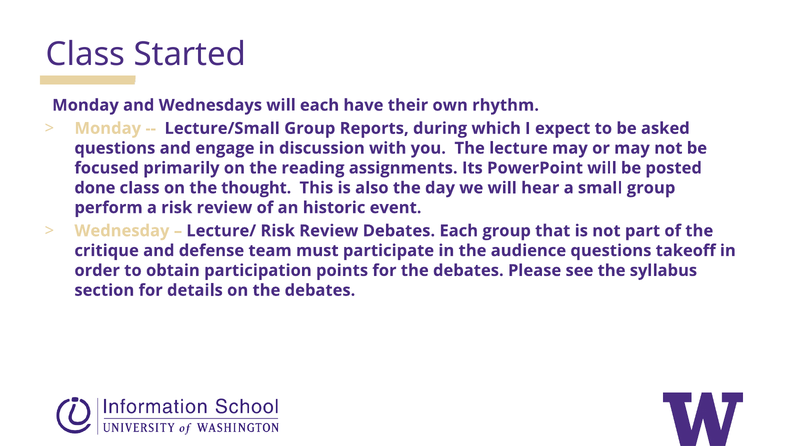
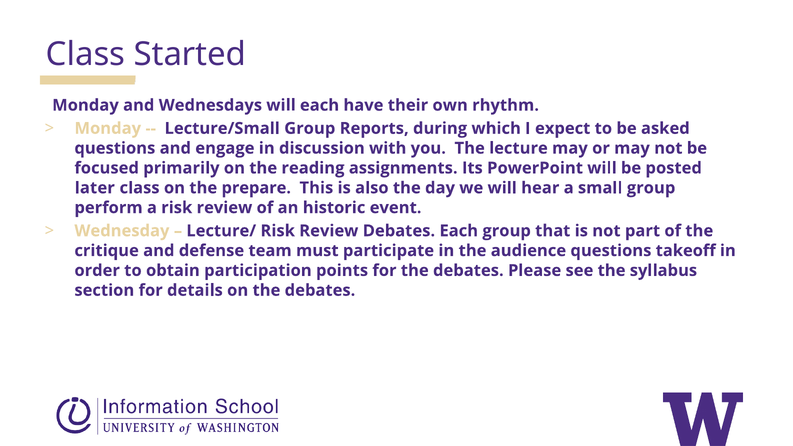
done: done -> later
thought: thought -> prepare
